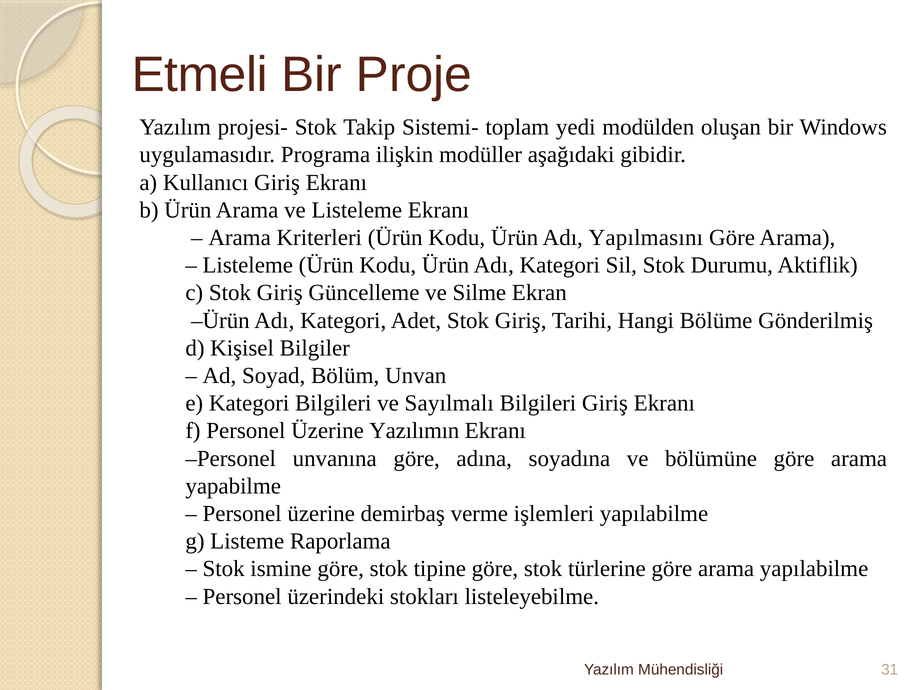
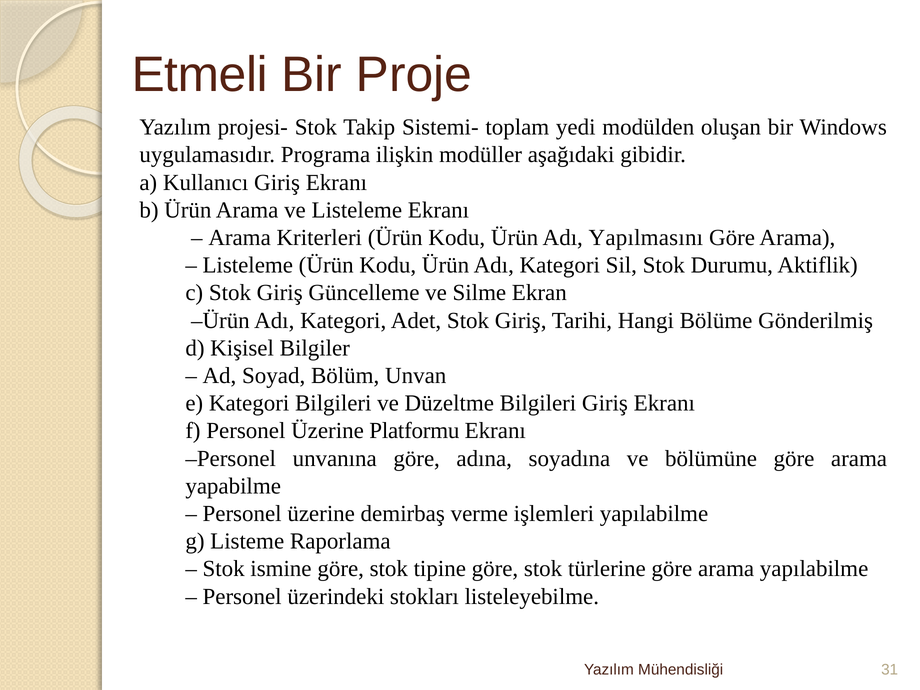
Sayılmalı: Sayılmalı -> Düzeltme
Yazılımın: Yazılımın -> Platformu
